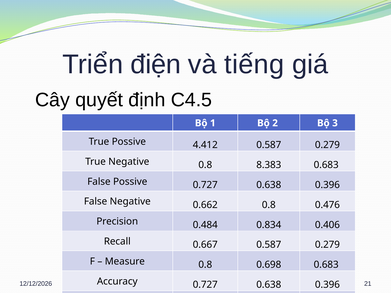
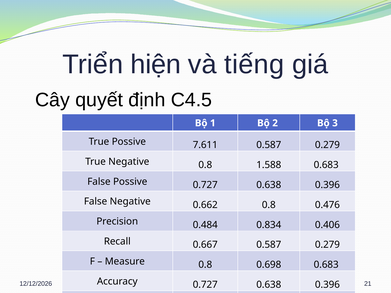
điện: điện -> hiện
4.412: 4.412 -> 7.611
8.383: 8.383 -> 1.588
